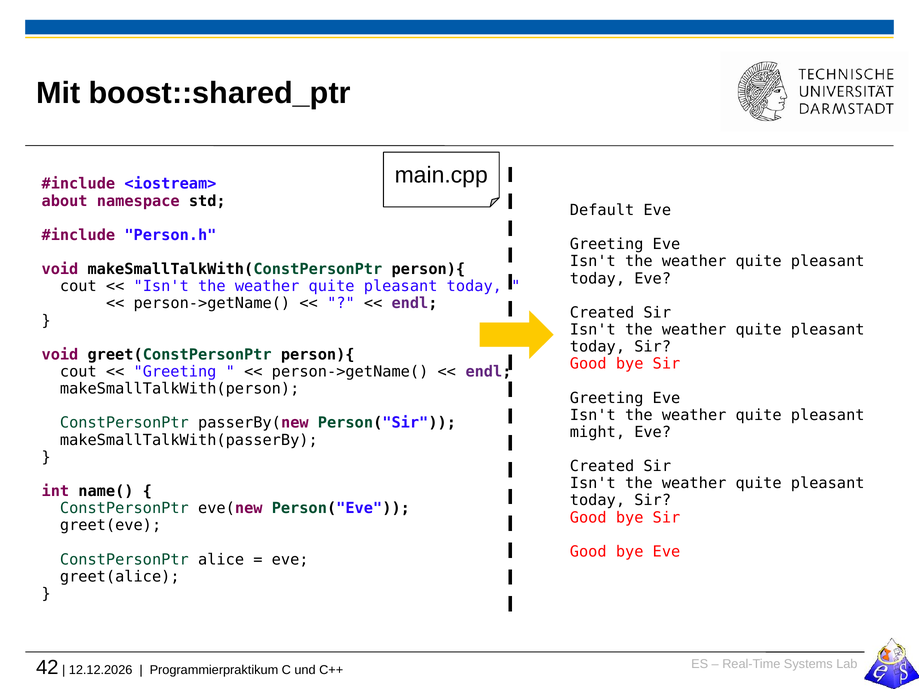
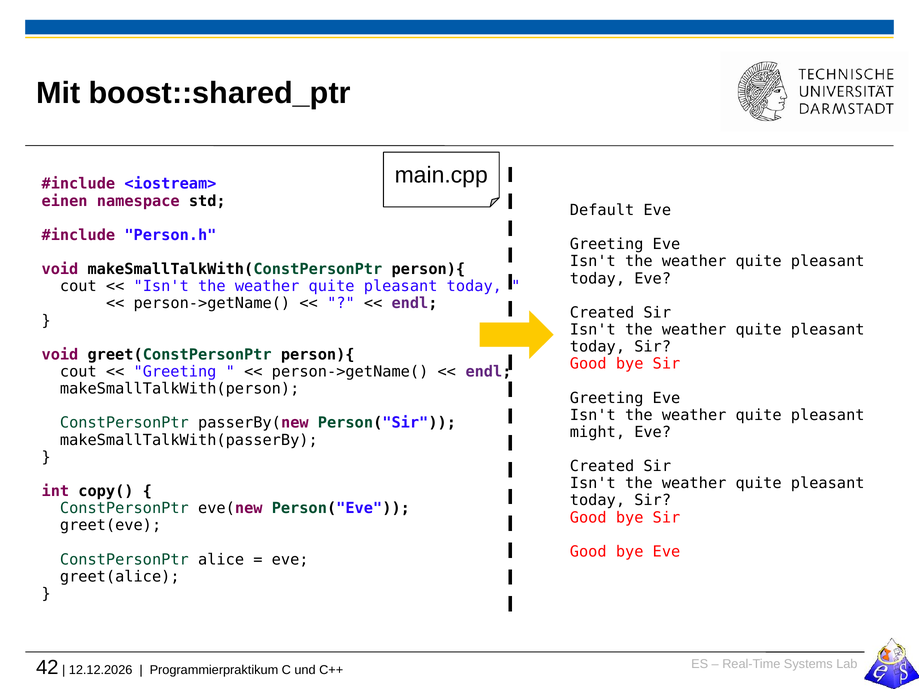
about: about -> einen
name(: name( -> copy(
